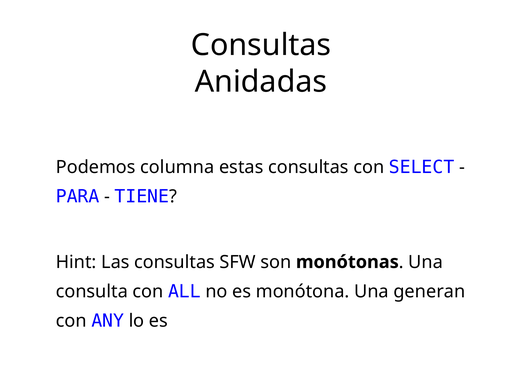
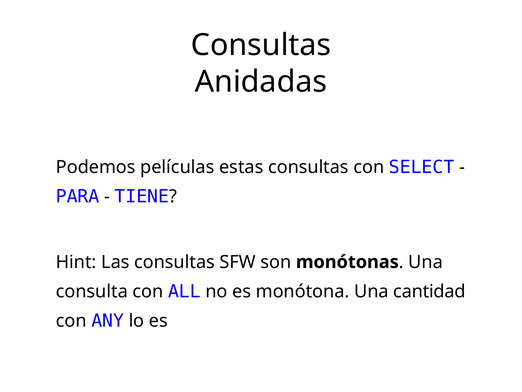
columna: columna -> películas
generan: generan -> cantidad
